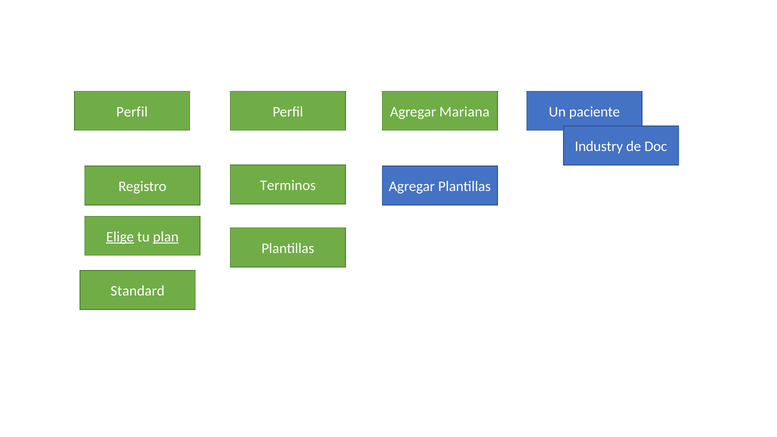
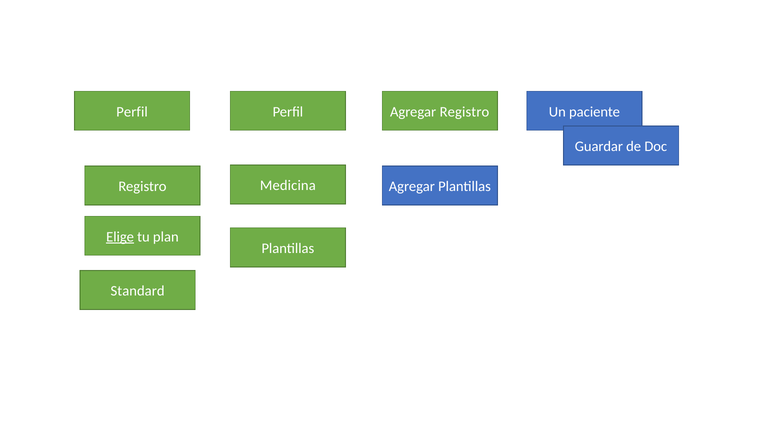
Agregar Mariana: Mariana -> Registro
Industry: Industry -> Guardar
Terminos: Terminos -> Medicina
plan underline: present -> none
